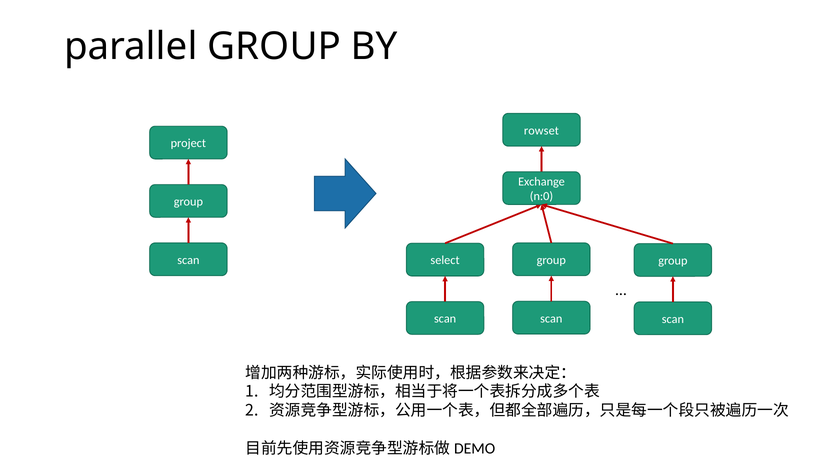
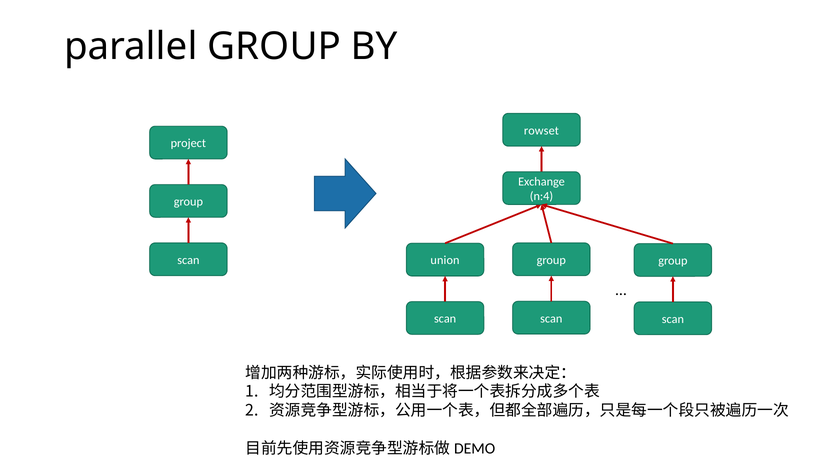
n:0: n:0 -> n:4
select: select -> union
